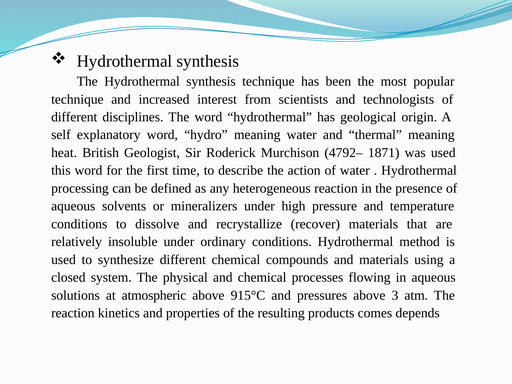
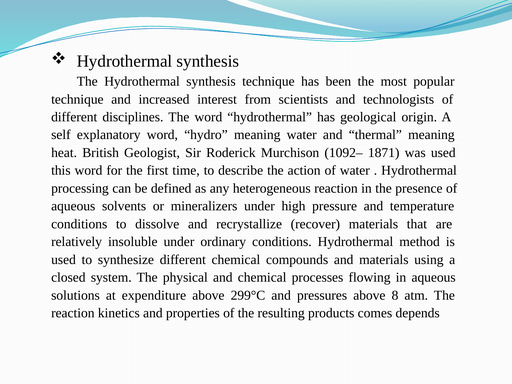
4792–: 4792– -> 1092–
atmospheric: atmospheric -> expenditure
915°C: 915°C -> 299°C
3: 3 -> 8
